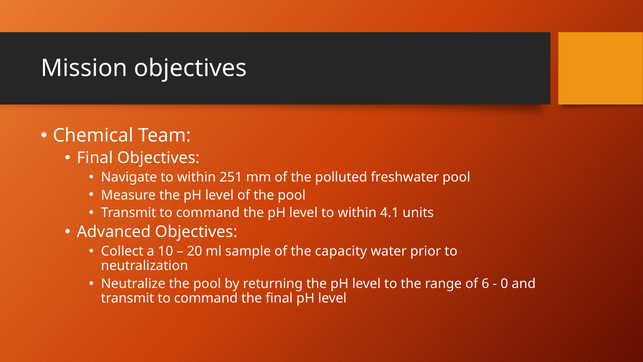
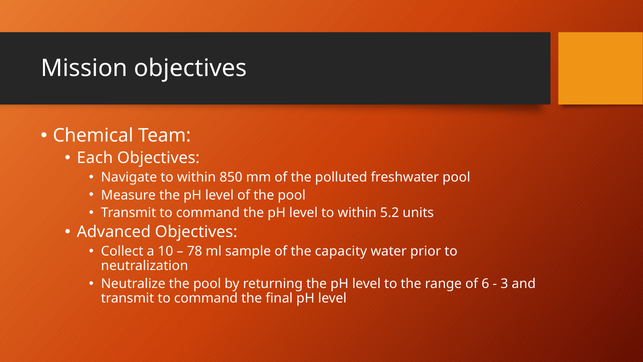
Final at (95, 158): Final -> Each
251: 251 -> 850
4.1: 4.1 -> 5.2
20: 20 -> 78
0: 0 -> 3
